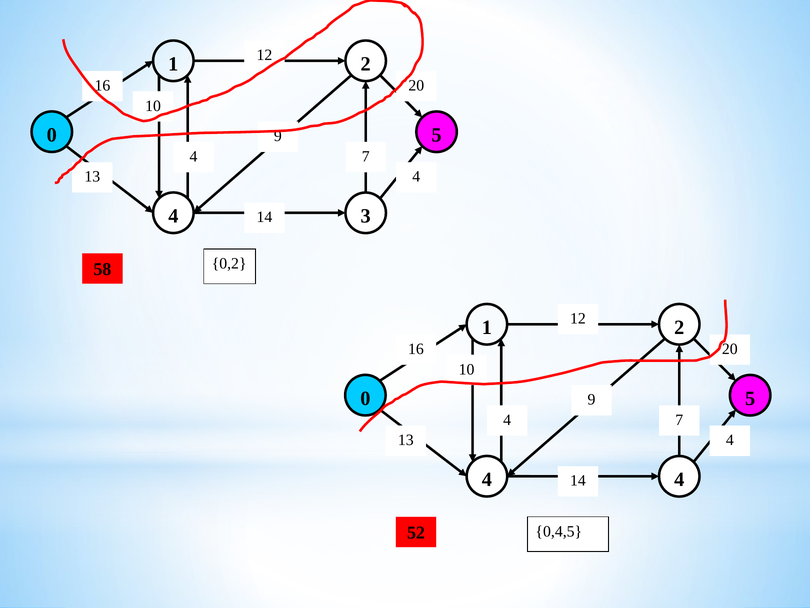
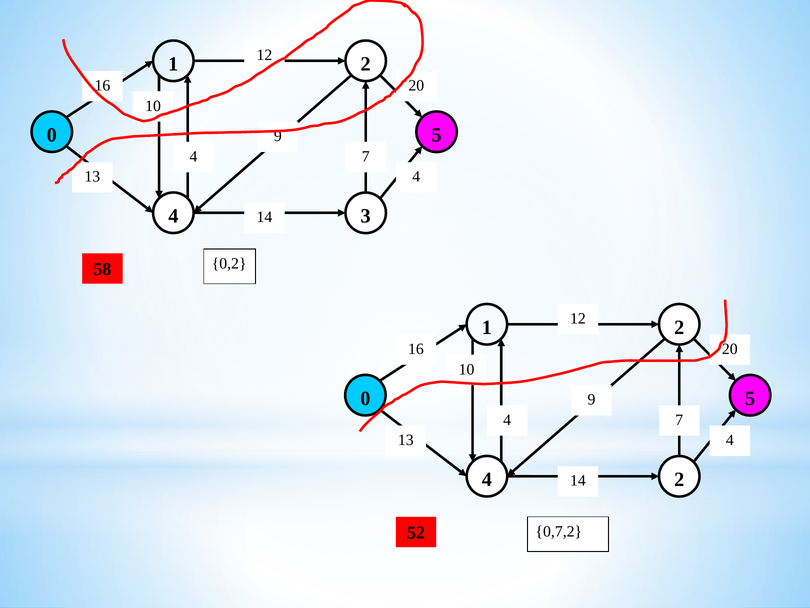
4 4: 4 -> 2
0,4,5: 0,4,5 -> 0,7,2
